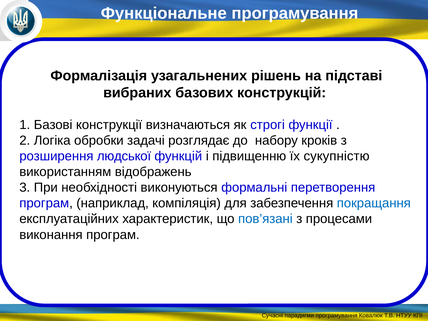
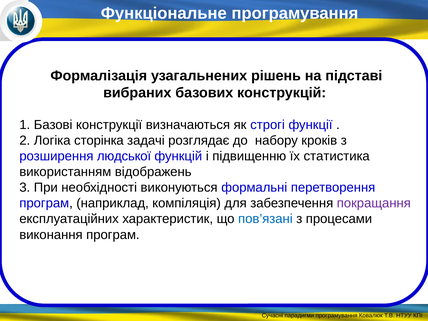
обробки: обробки -> сторінка
сукупністю: сукупністю -> статистика
покращання colour: blue -> purple
